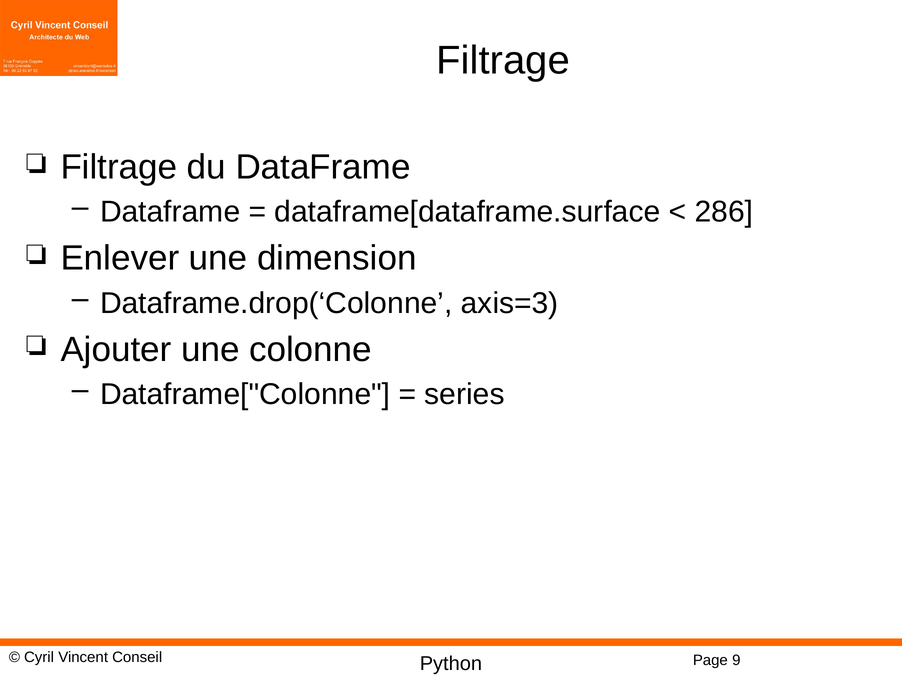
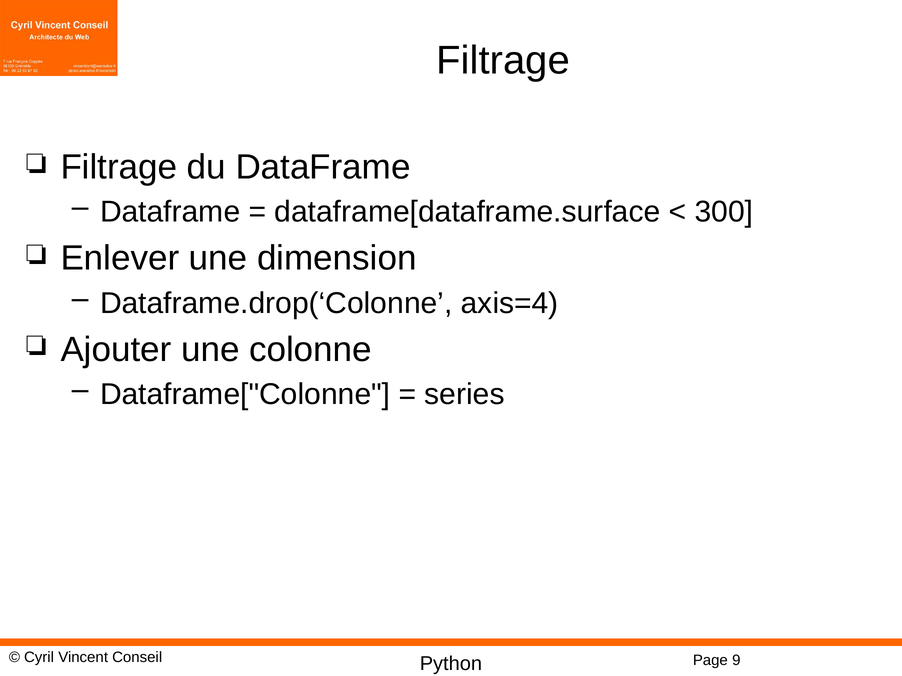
286: 286 -> 300
axis=3: axis=3 -> axis=4
